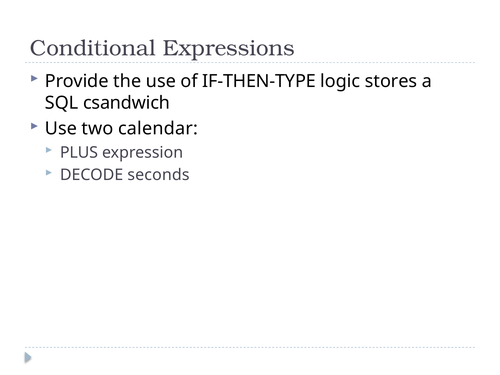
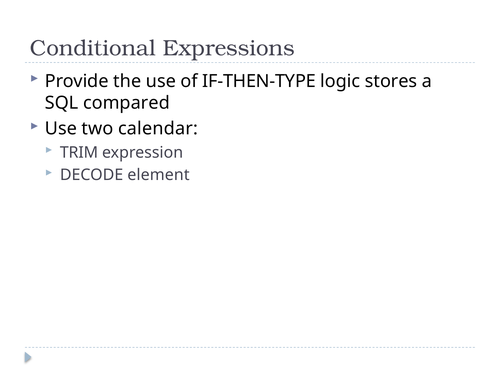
csandwich: csandwich -> compared
PLUS: PLUS -> TRIM
seconds: seconds -> element
